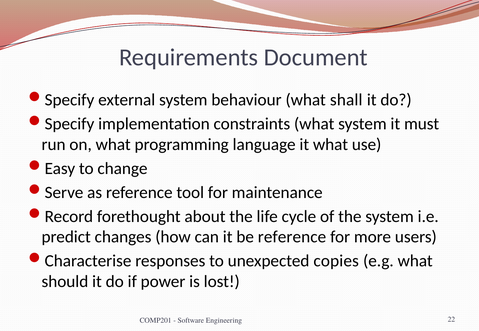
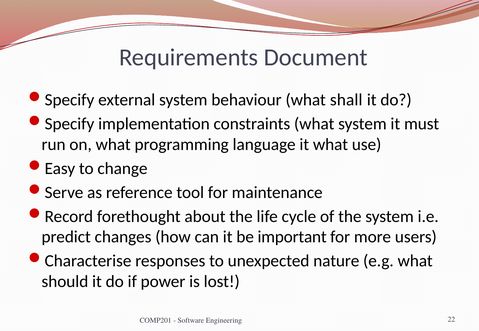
be reference: reference -> important
copies: copies -> nature
